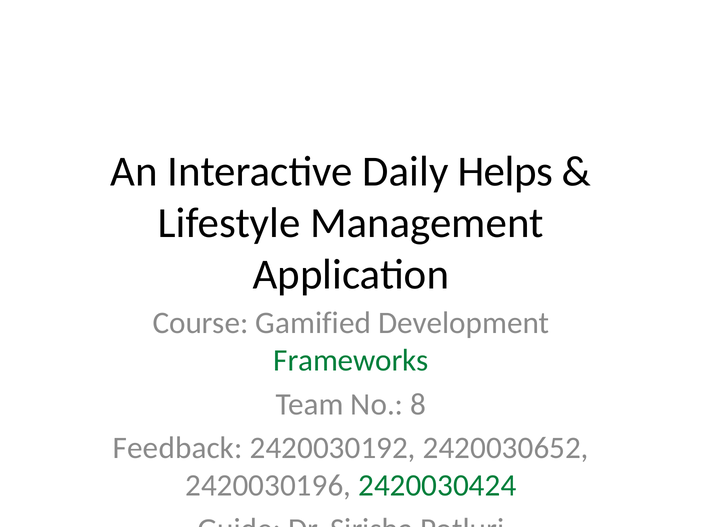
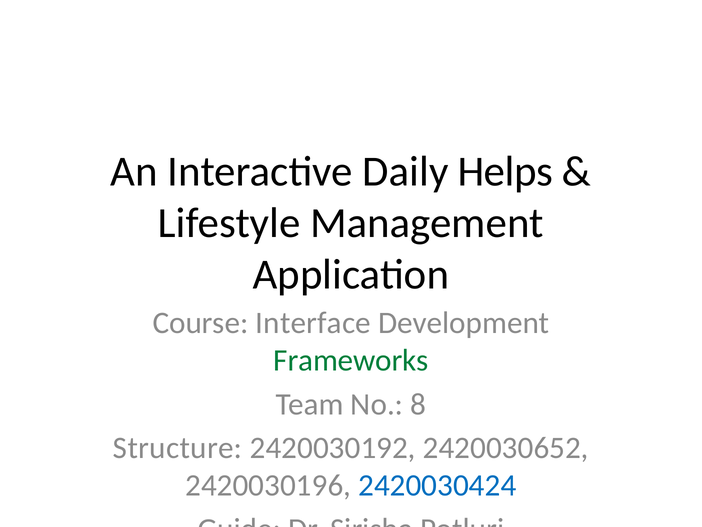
Gamified: Gamified -> Interface
Feedback: Feedback -> Structure
2420030424 colour: green -> blue
